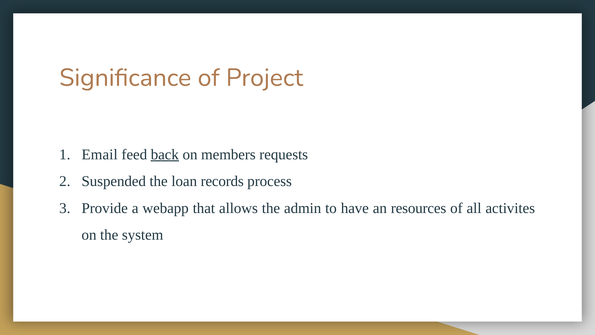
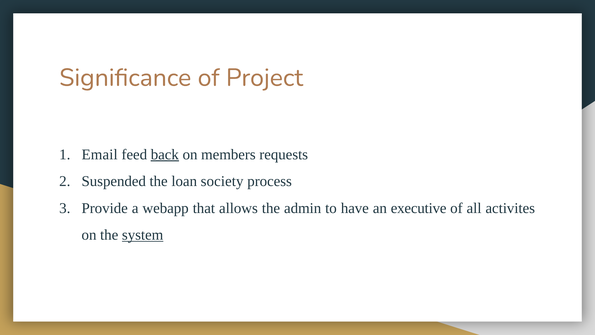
records: records -> society
resources: resources -> executive
system underline: none -> present
